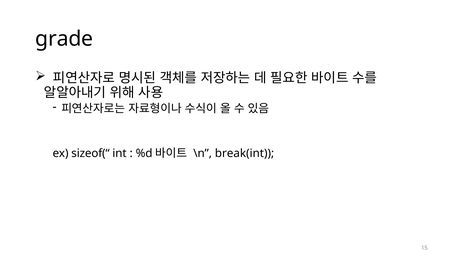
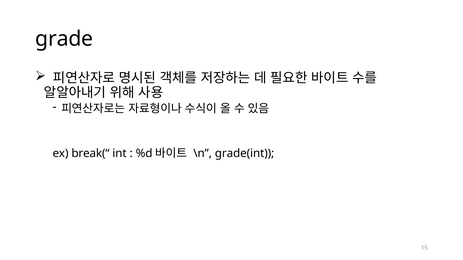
sizeof(“: sizeof(“ -> break(“
break(int: break(int -> grade(int
